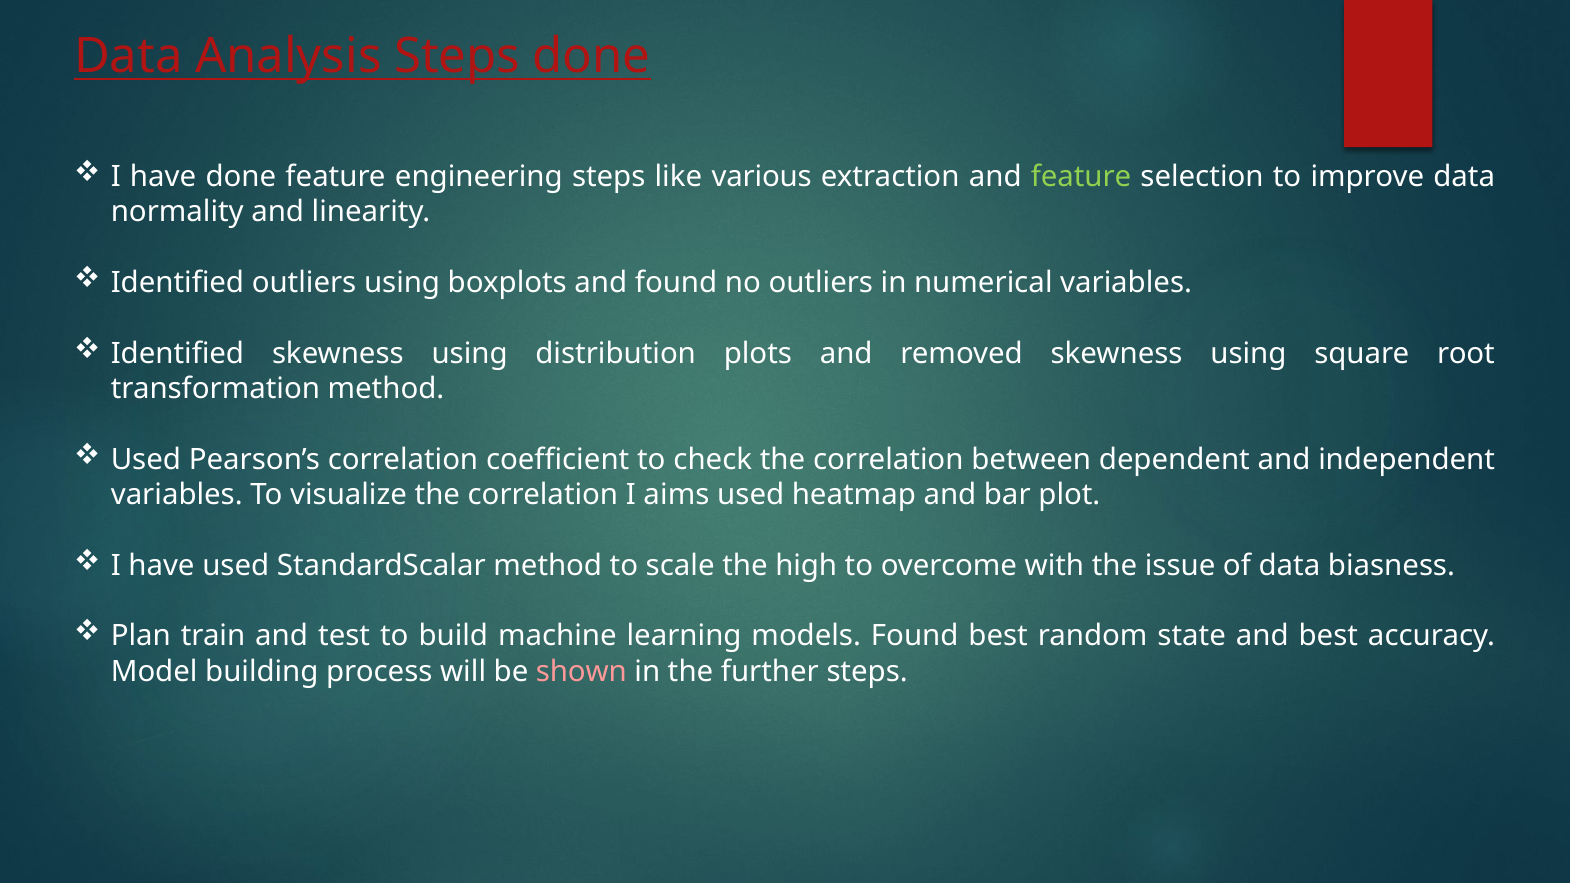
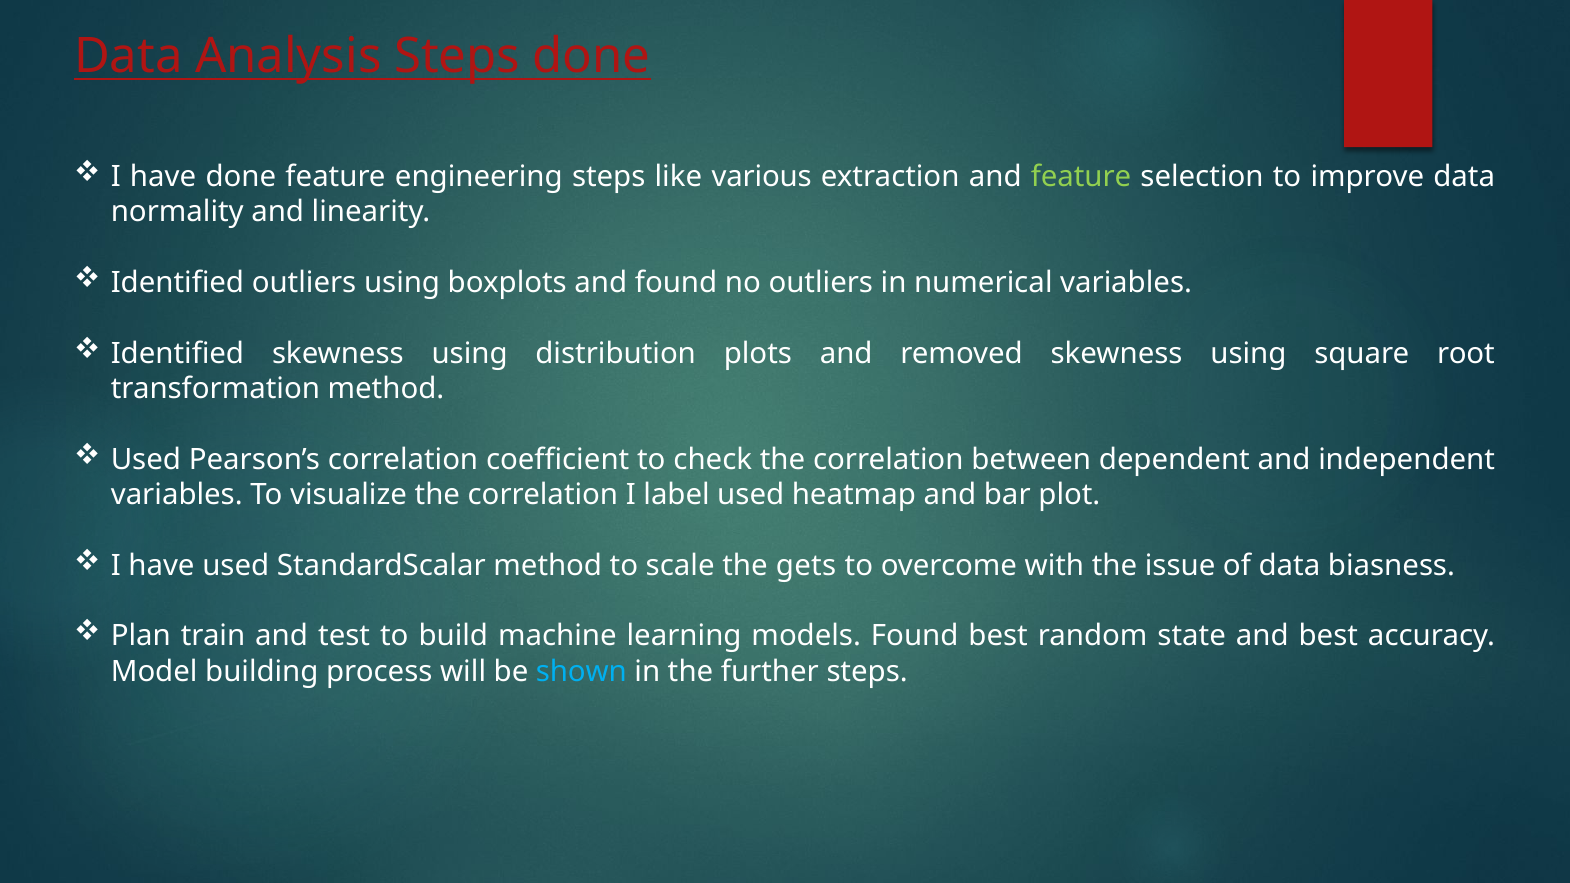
aims: aims -> label
high: high -> gets
shown colour: pink -> light blue
